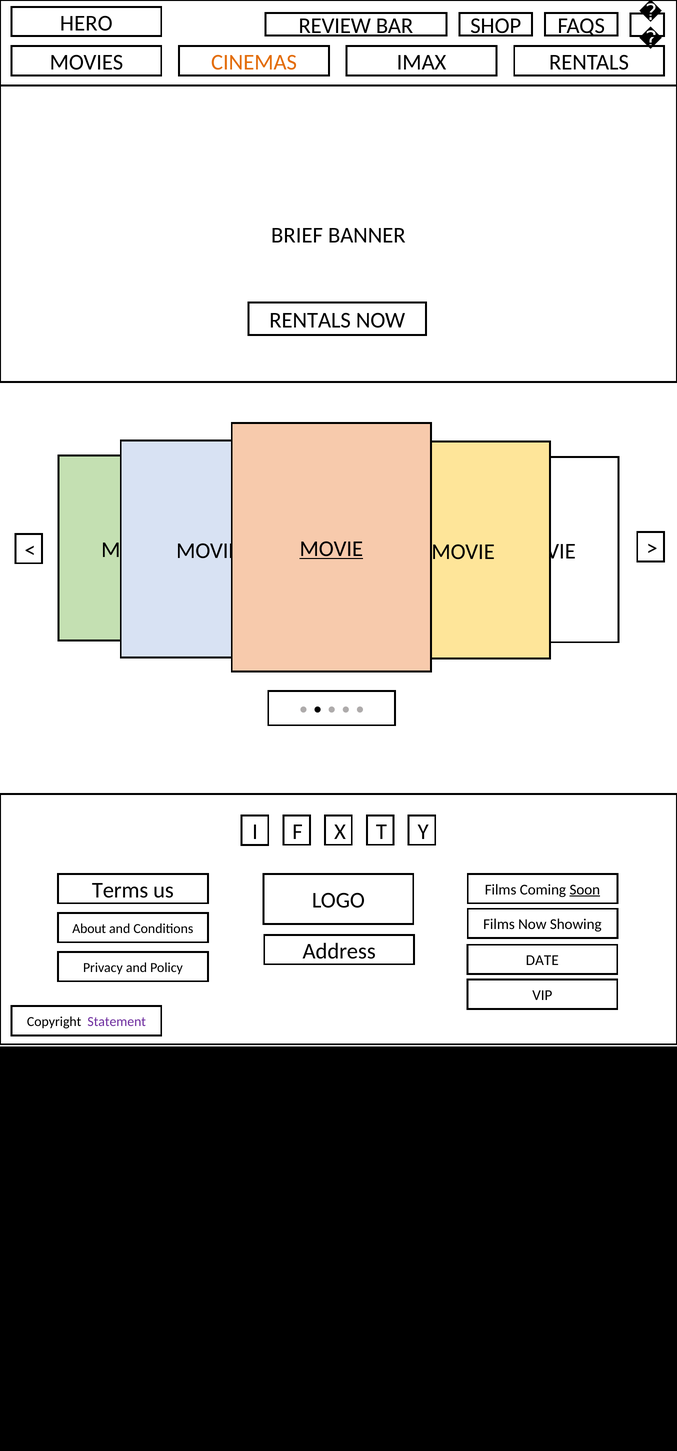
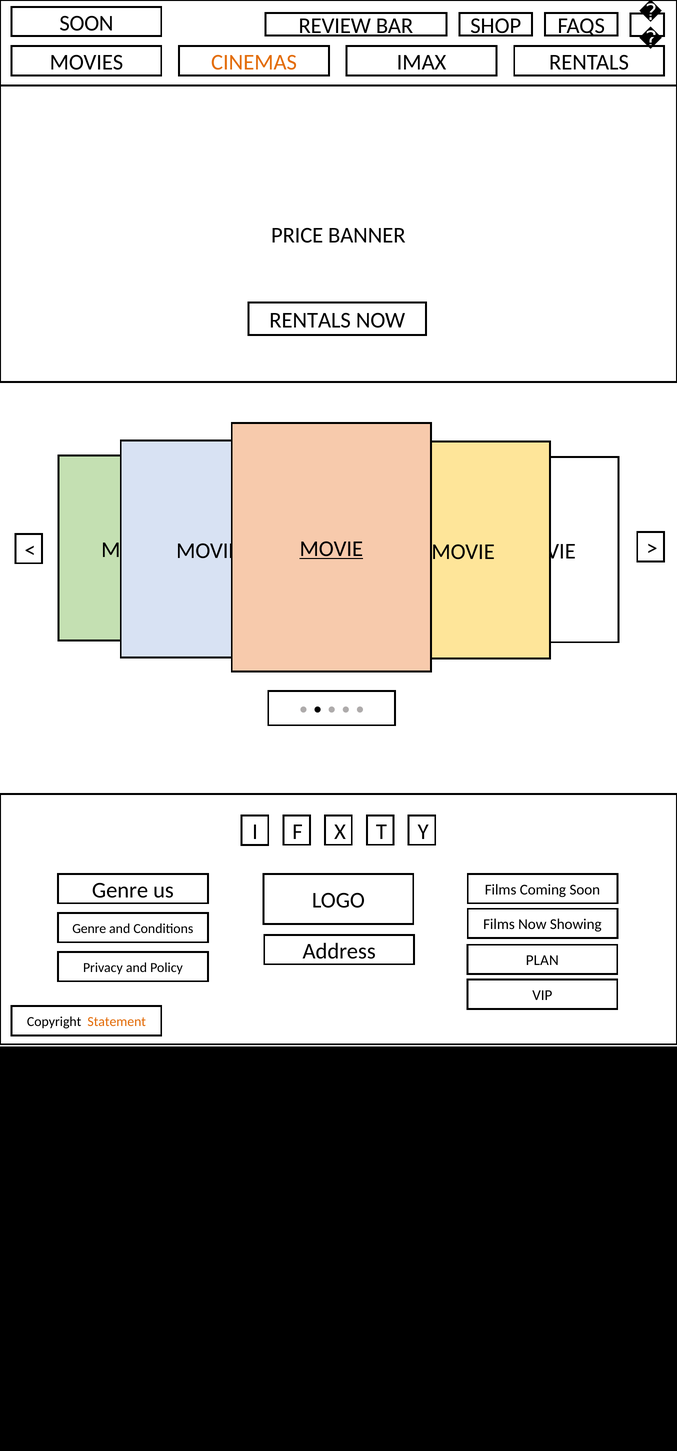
HERO at (86, 23): HERO -> SOON
BRIEF: BRIEF -> PRICE
Terms at (120, 891): Terms -> Genre
Soon at (585, 890) underline: present -> none
About at (89, 929): About -> Genre
DATE: DATE -> PLAN
Statement colour: purple -> orange
